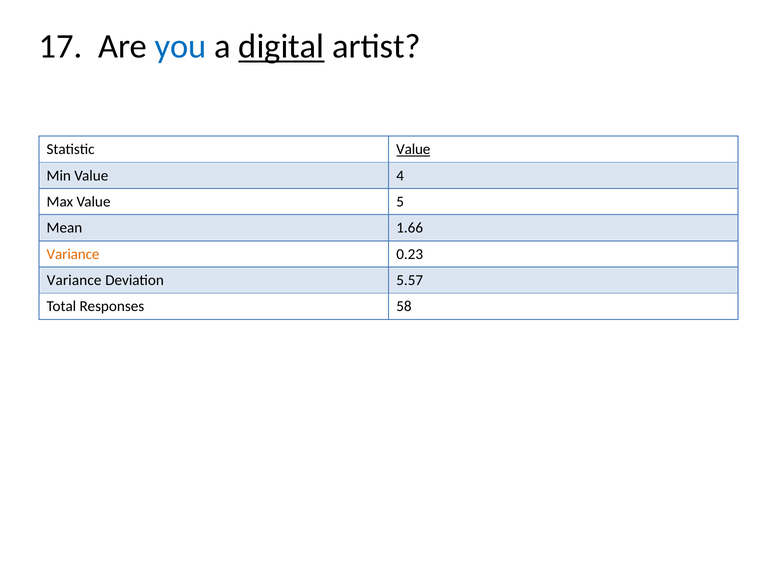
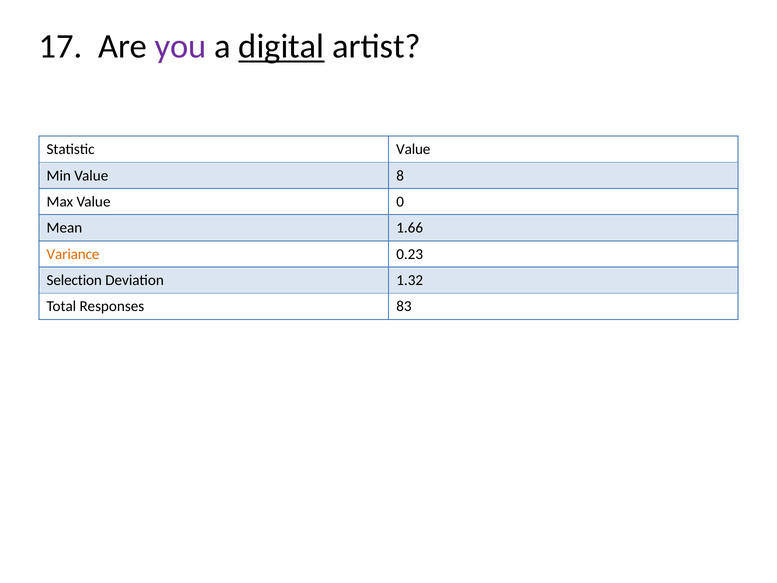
you colour: blue -> purple
Value at (413, 149) underline: present -> none
4: 4 -> 8
5: 5 -> 0
Variance at (74, 280): Variance -> Selection
5.57: 5.57 -> 1.32
58: 58 -> 83
